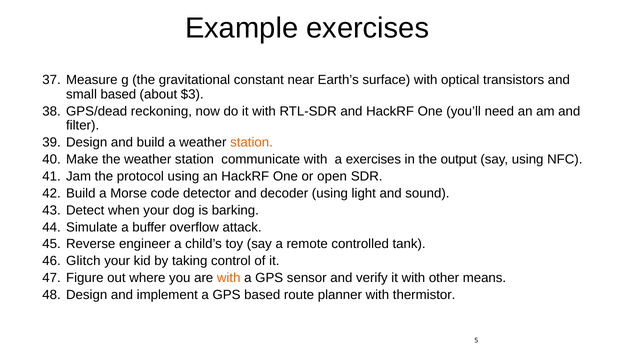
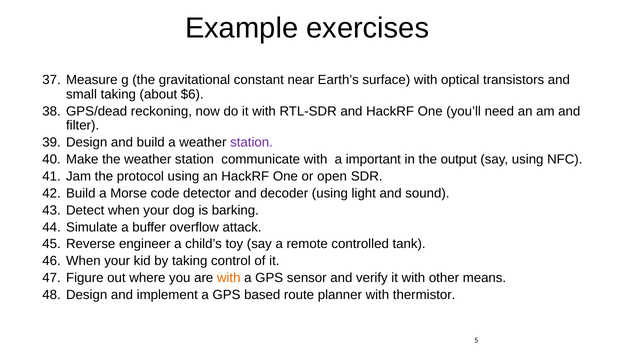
small based: based -> taking
$3: $3 -> $6
station at (252, 143) colour: orange -> purple
a exercises: exercises -> important
Glitch at (83, 261): Glitch -> When
